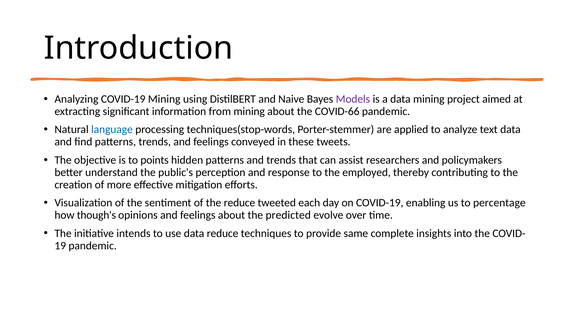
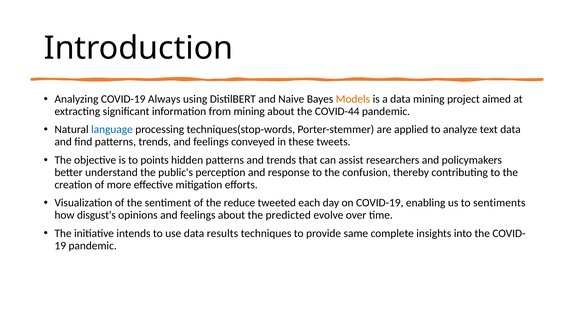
COVID-19 Mining: Mining -> Always
Models colour: purple -> orange
COVID-66: COVID-66 -> COVID-44
employed: employed -> confusion
percentage: percentage -> sentiments
though's: though's -> disgust's
data reduce: reduce -> results
